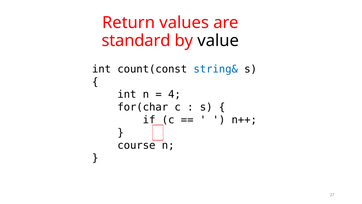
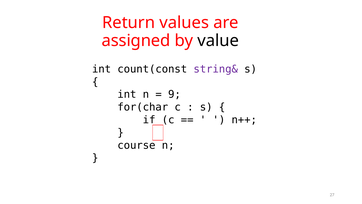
standard: standard -> assigned
string& colour: blue -> purple
4: 4 -> 9
